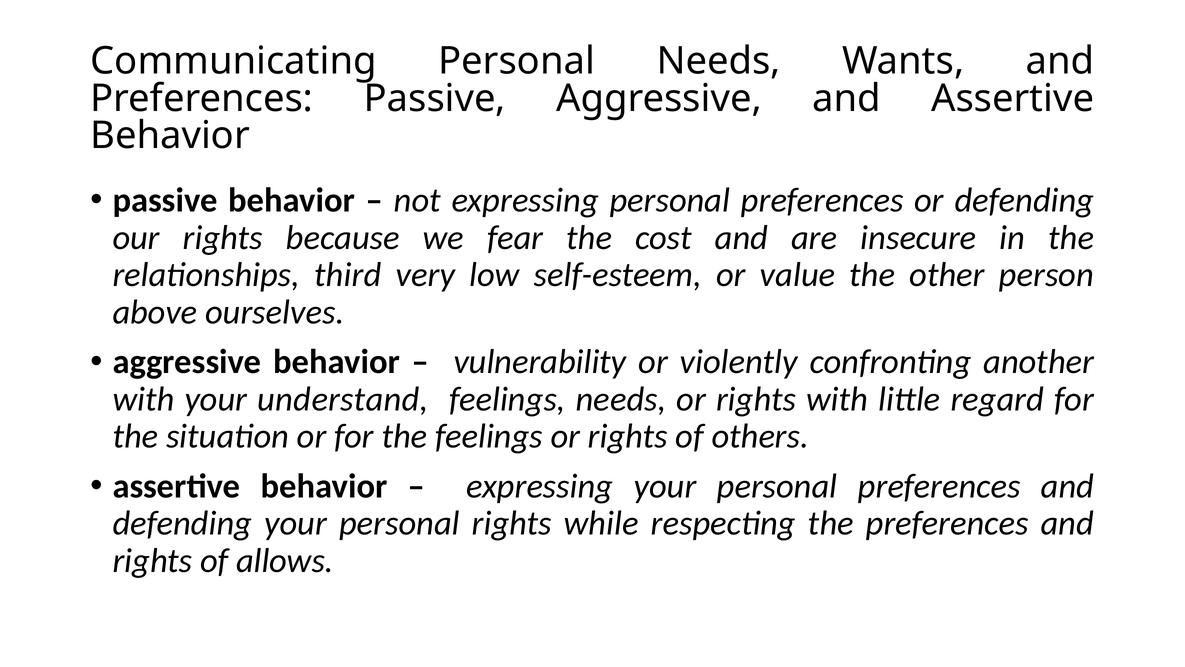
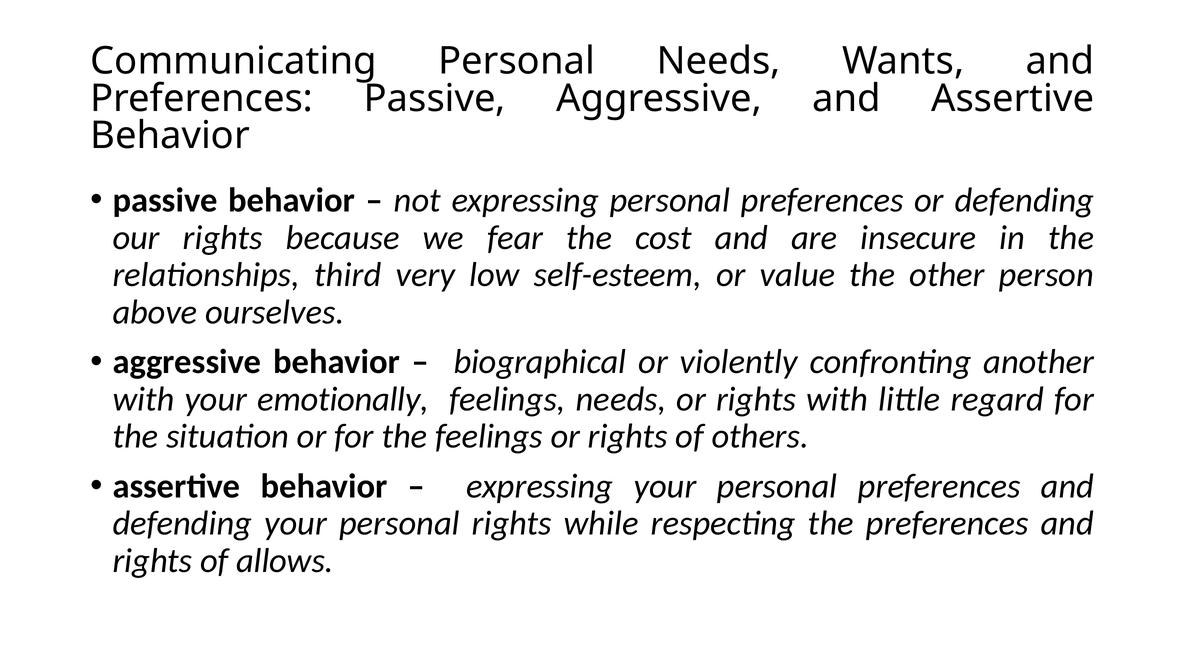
vulnerability: vulnerability -> biographical
understand: understand -> emotionally
